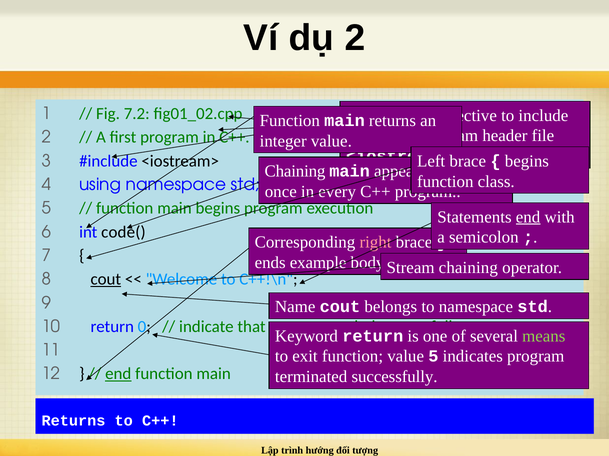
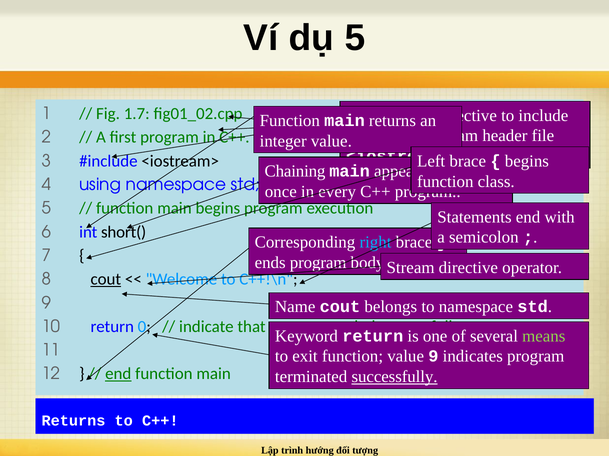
dụ 2: 2 -> 5
7.2: 7.2 -> 1.7
end at (528, 217) underline: present -> none
code(: code( -> short(
right colour: pink -> light blue
ends example: example -> program
Stream chaining: chaining -> directive
value 5: 5 -> 9
successfully at (395, 377) underline: none -> present
